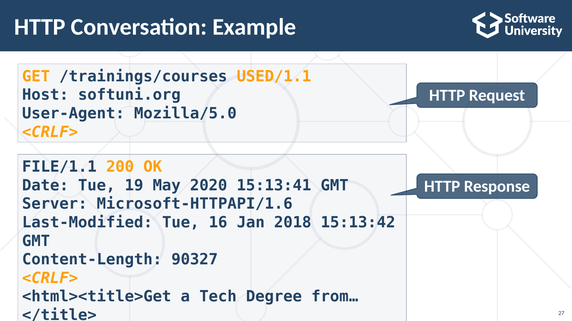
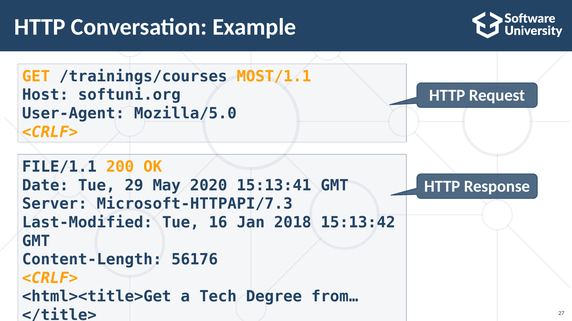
USED/1.1: USED/1.1 -> MOST/1.1
19: 19 -> 29
Microsoft-HTTPAPI/1.6: Microsoft-HTTPAPI/1.6 -> Microsoft-HTTPAPI/7.3
90327: 90327 -> 56176
